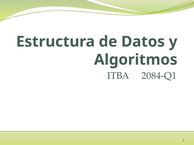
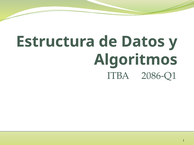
2084-Q1: 2084-Q1 -> 2086-Q1
